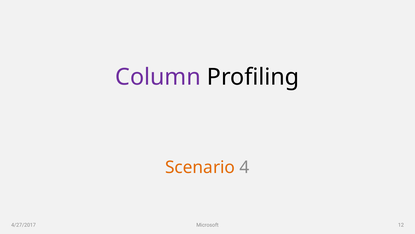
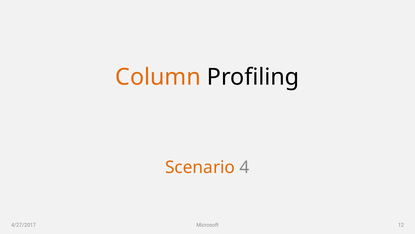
Column colour: purple -> orange
